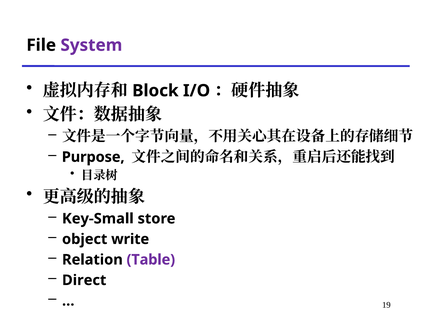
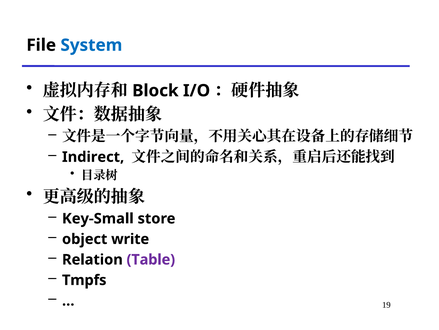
System colour: purple -> blue
Purpose: Purpose -> Indirect
Direct: Direct -> Tmpfs
